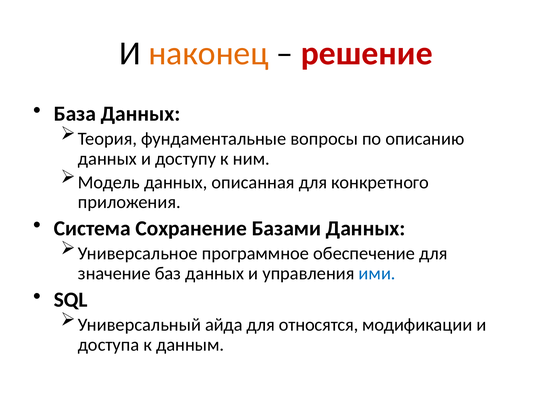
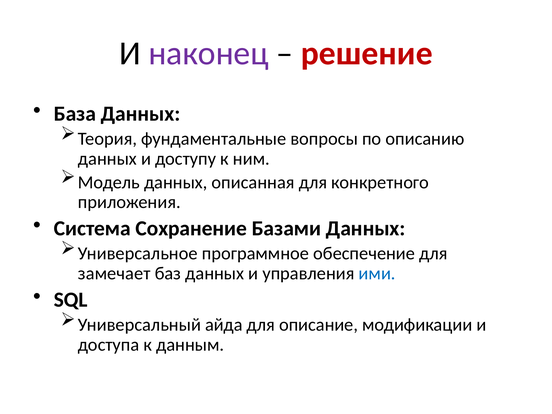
наконец colour: orange -> purple
значение: значение -> замечает
относятся: относятся -> описание
